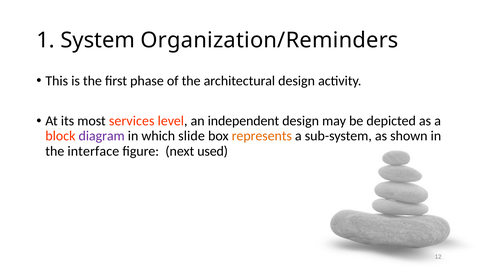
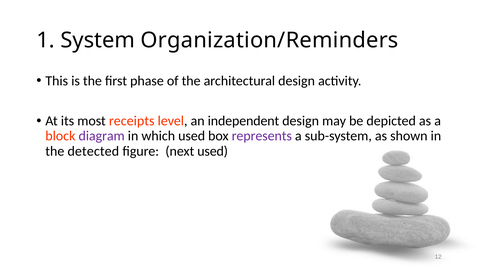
services: services -> receipts
which slide: slide -> used
represents colour: orange -> purple
interface: interface -> detected
